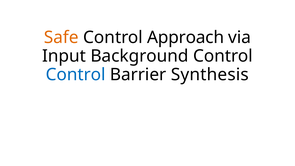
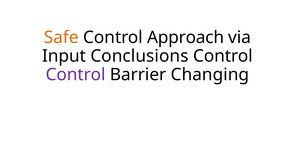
Background: Background -> Conclusions
Control at (76, 75) colour: blue -> purple
Synthesis: Synthesis -> Changing
